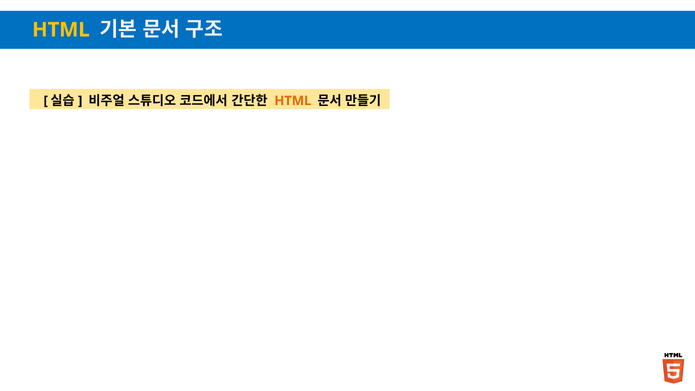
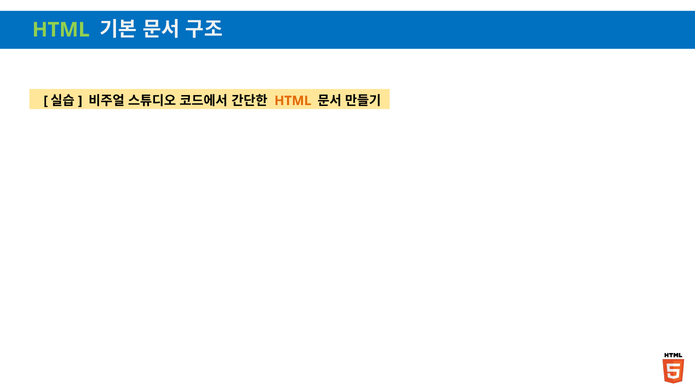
HTML at (61, 30) colour: yellow -> light green
